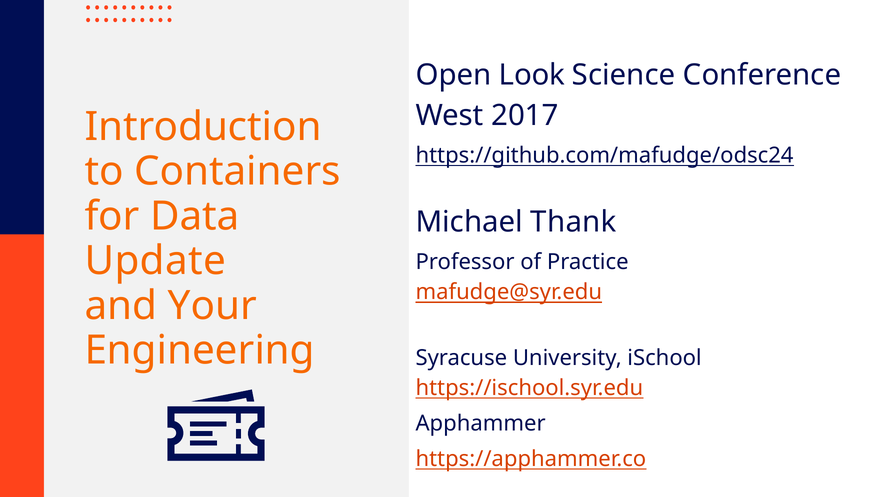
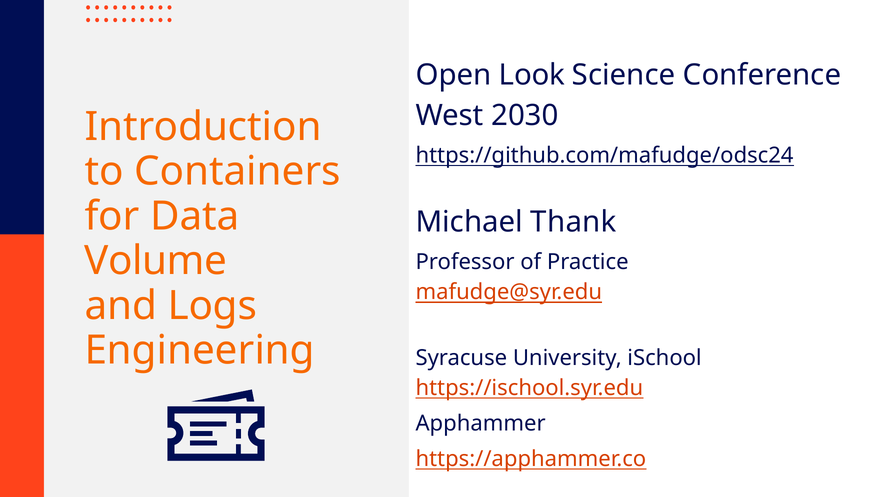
2017: 2017 -> 2030
Update: Update -> Volume
Your: Your -> Logs
